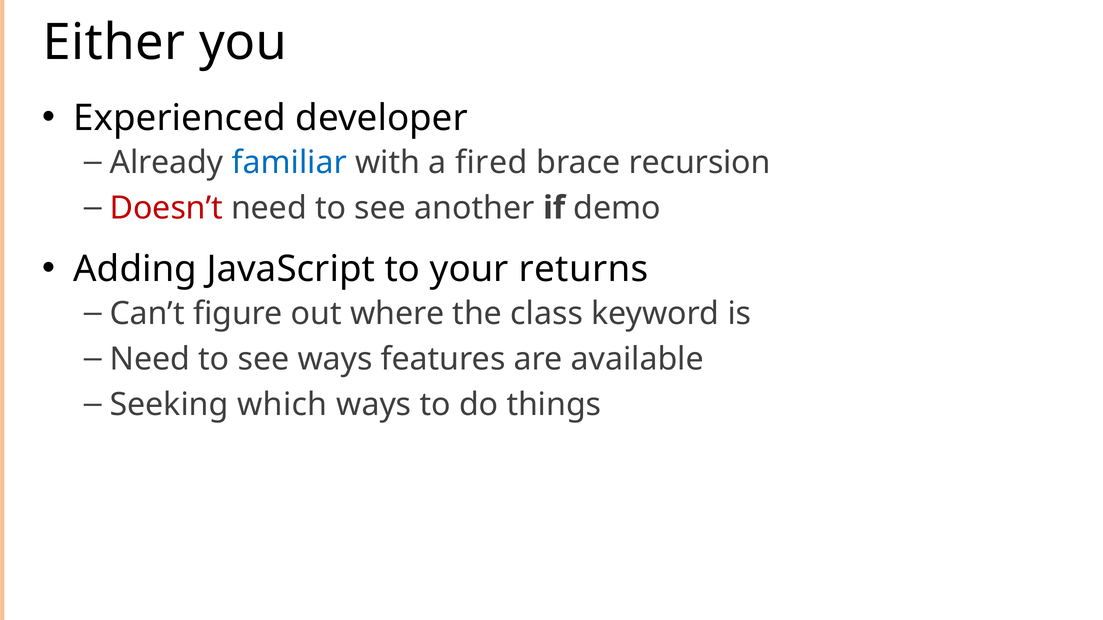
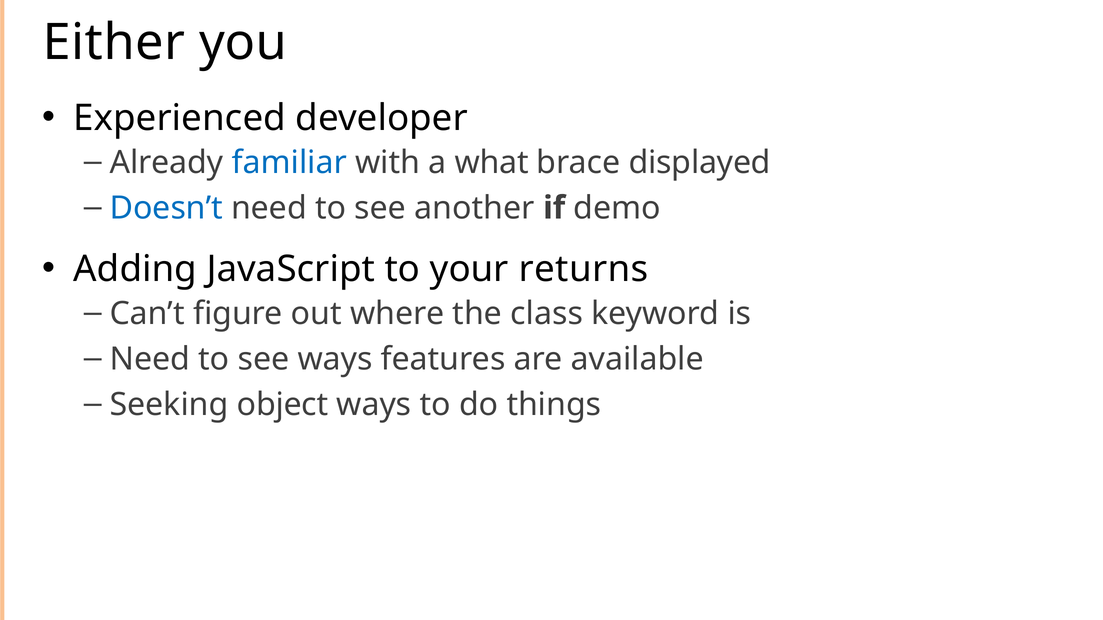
fired: fired -> what
recursion: recursion -> displayed
Doesn’t colour: red -> blue
which: which -> object
